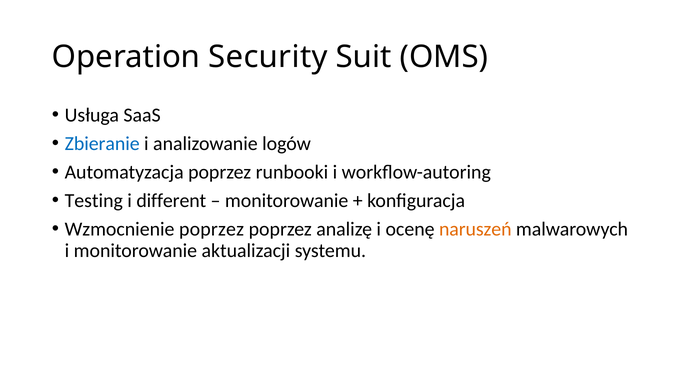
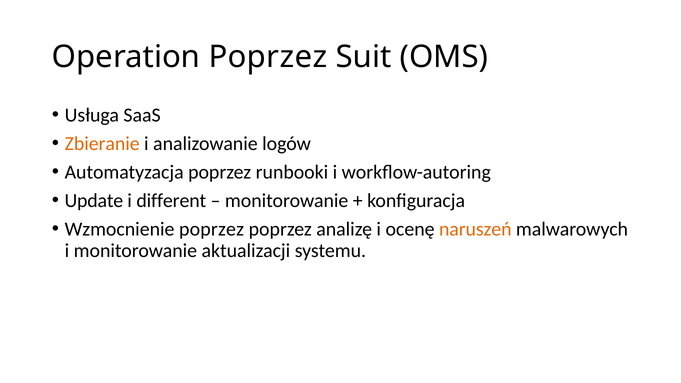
Operation Security: Security -> Poprzez
Zbieranie colour: blue -> orange
Testing: Testing -> Update
